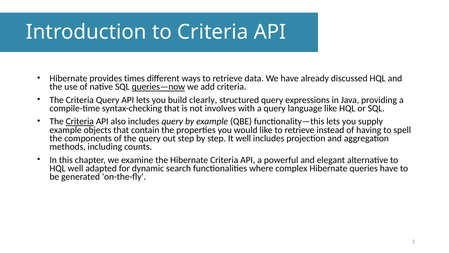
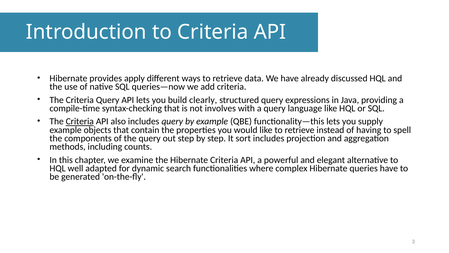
times: times -> apply
queries—now underline: present -> none
It well: well -> sort
